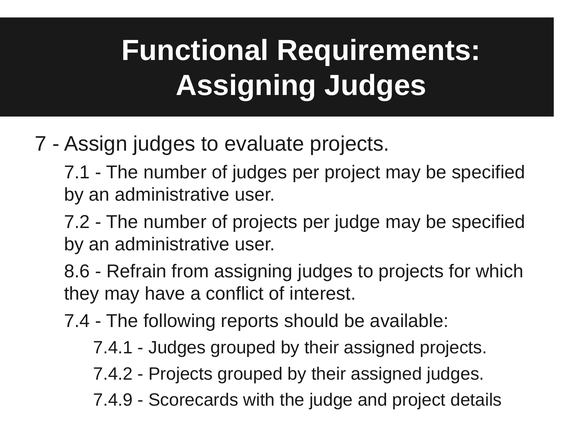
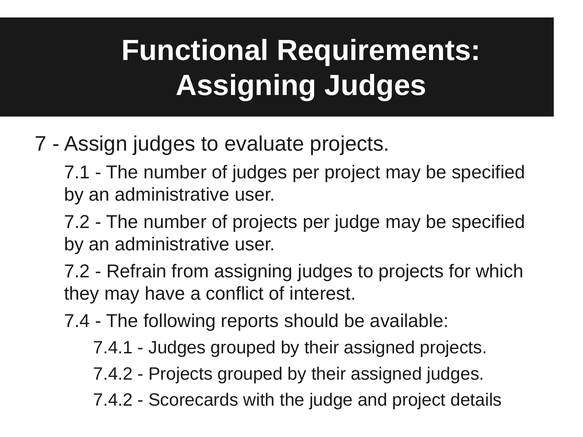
8.6 at (77, 272): 8.6 -> 7.2
7.4.9 at (113, 400): 7.4.9 -> 7.4.2
